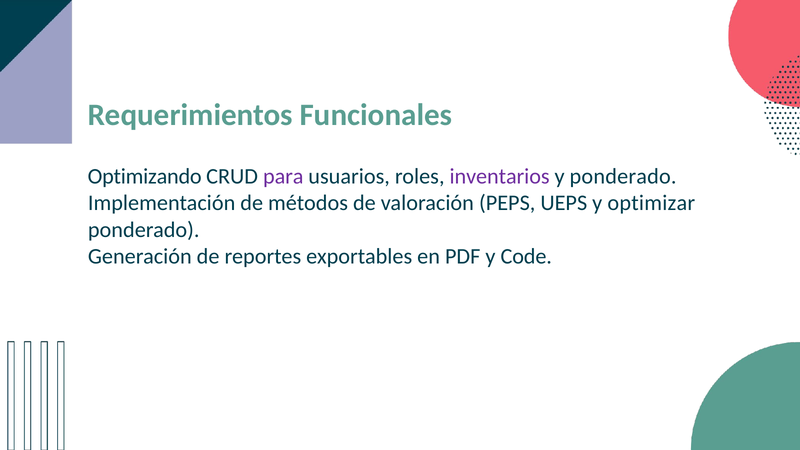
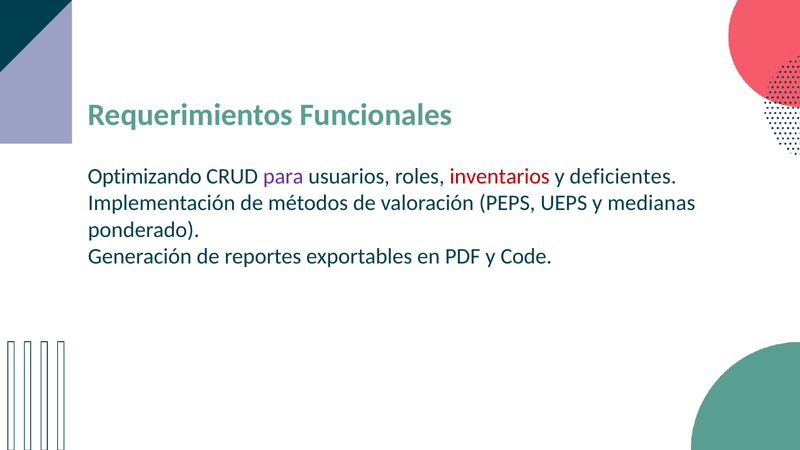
inventarios colour: purple -> red
y ponderado: ponderado -> deficientes
optimizar: optimizar -> medianas
